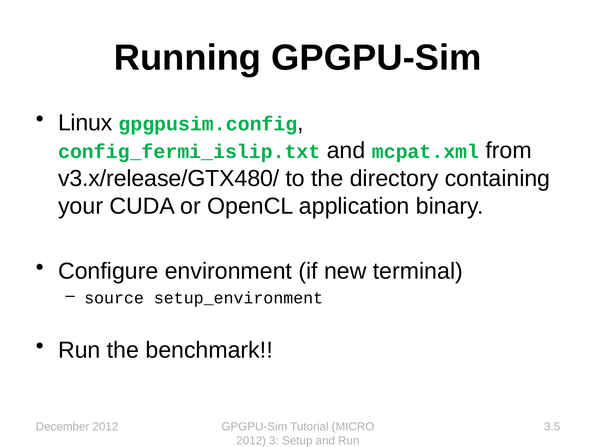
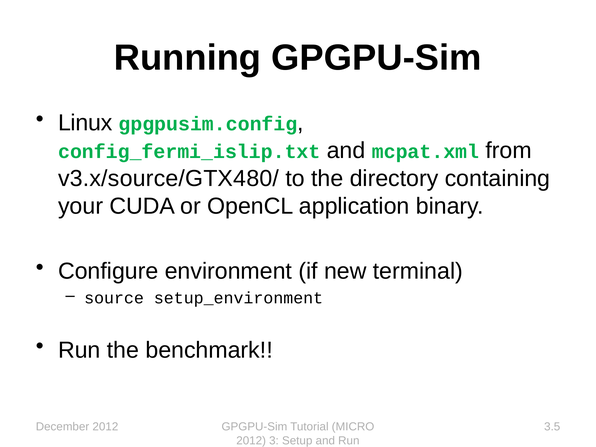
v3.x/release/GTX480/: v3.x/release/GTX480/ -> v3.x/source/GTX480/
